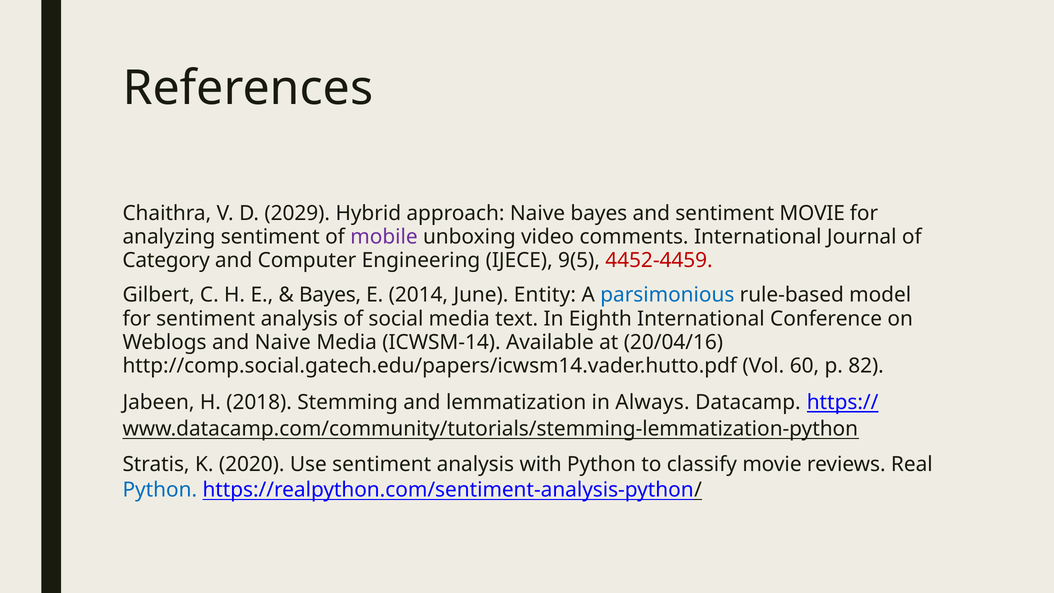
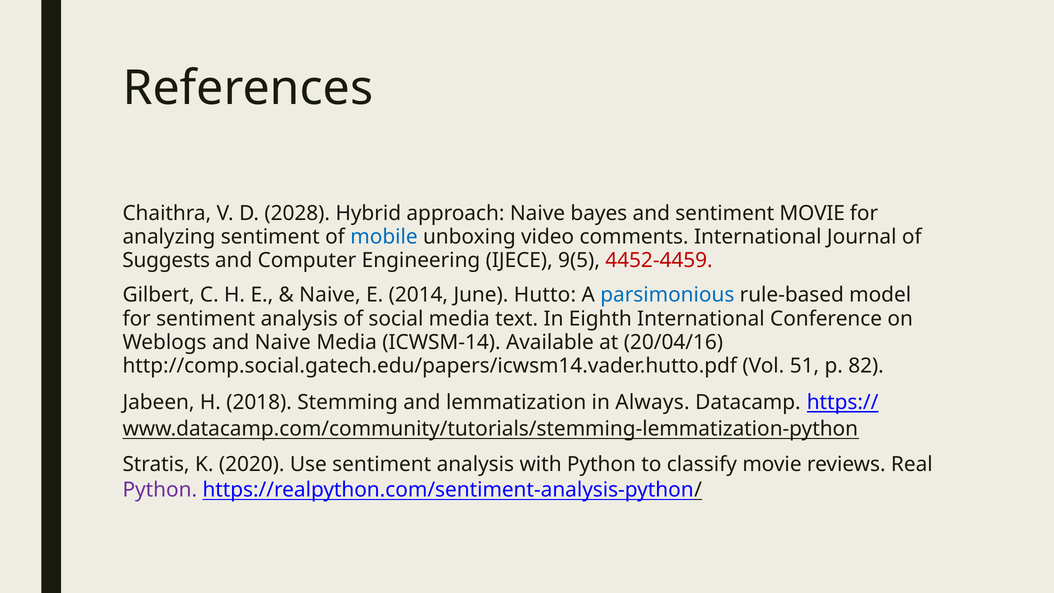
2029: 2029 -> 2028
mobile colour: purple -> blue
Category: Category -> Suggests
Bayes at (330, 295): Bayes -> Naive
Entity: Entity -> Hutto
60: 60 -> 51
Python at (160, 490) colour: blue -> purple
